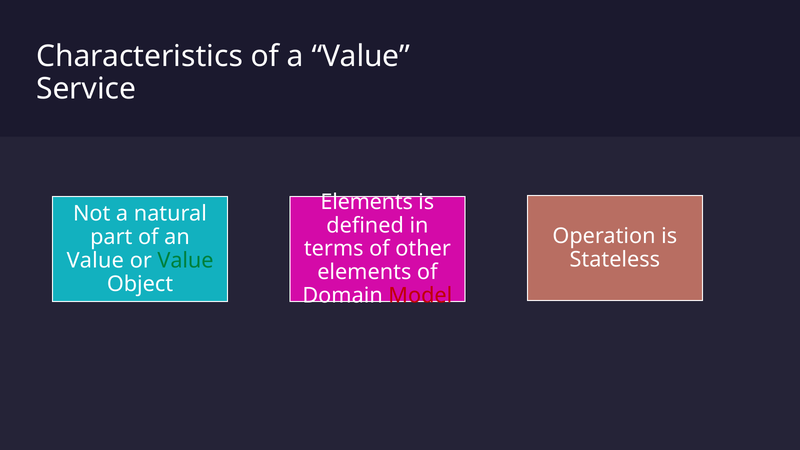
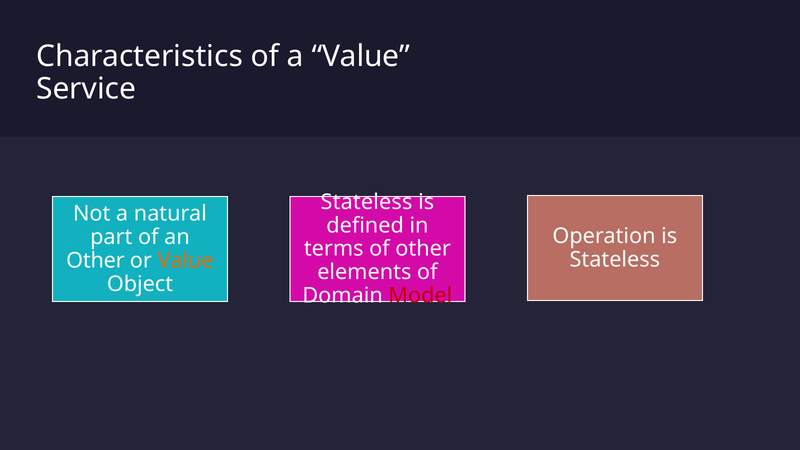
Elements at (367, 202): Elements -> Stateless
Value at (95, 260): Value -> Other
Value at (185, 260) colour: green -> orange
